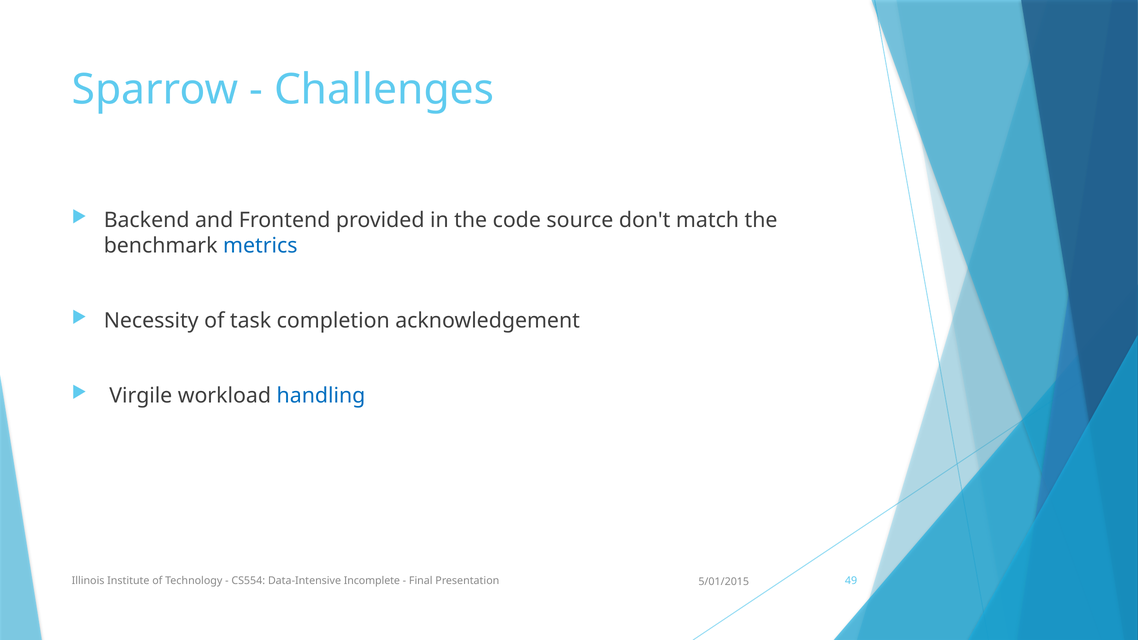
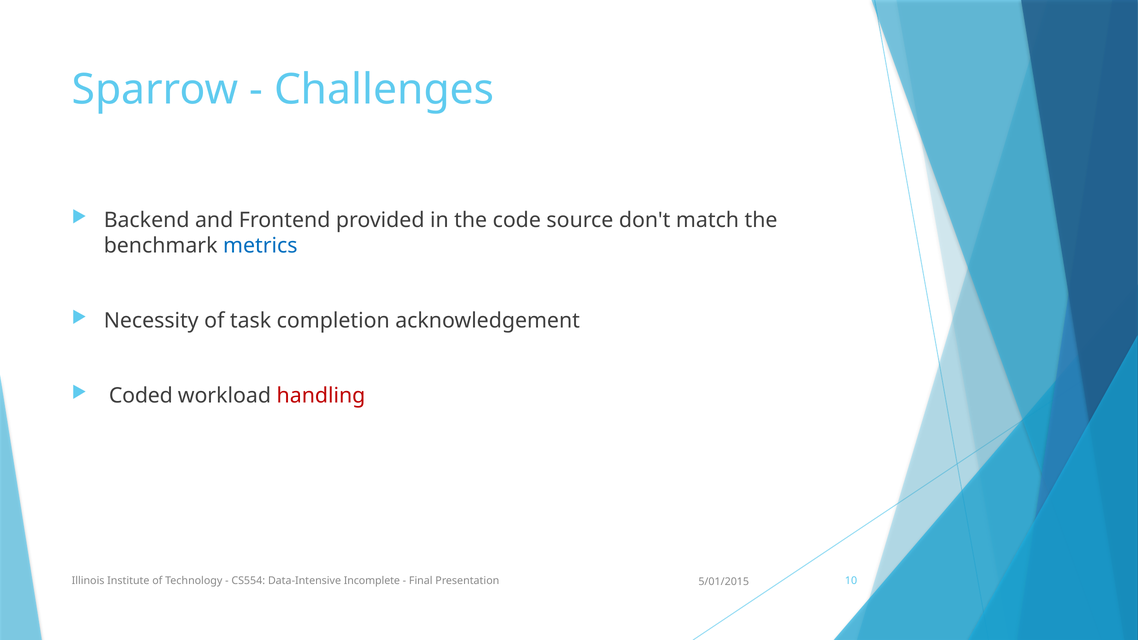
Virgile: Virgile -> Coded
handling colour: blue -> red
49: 49 -> 10
